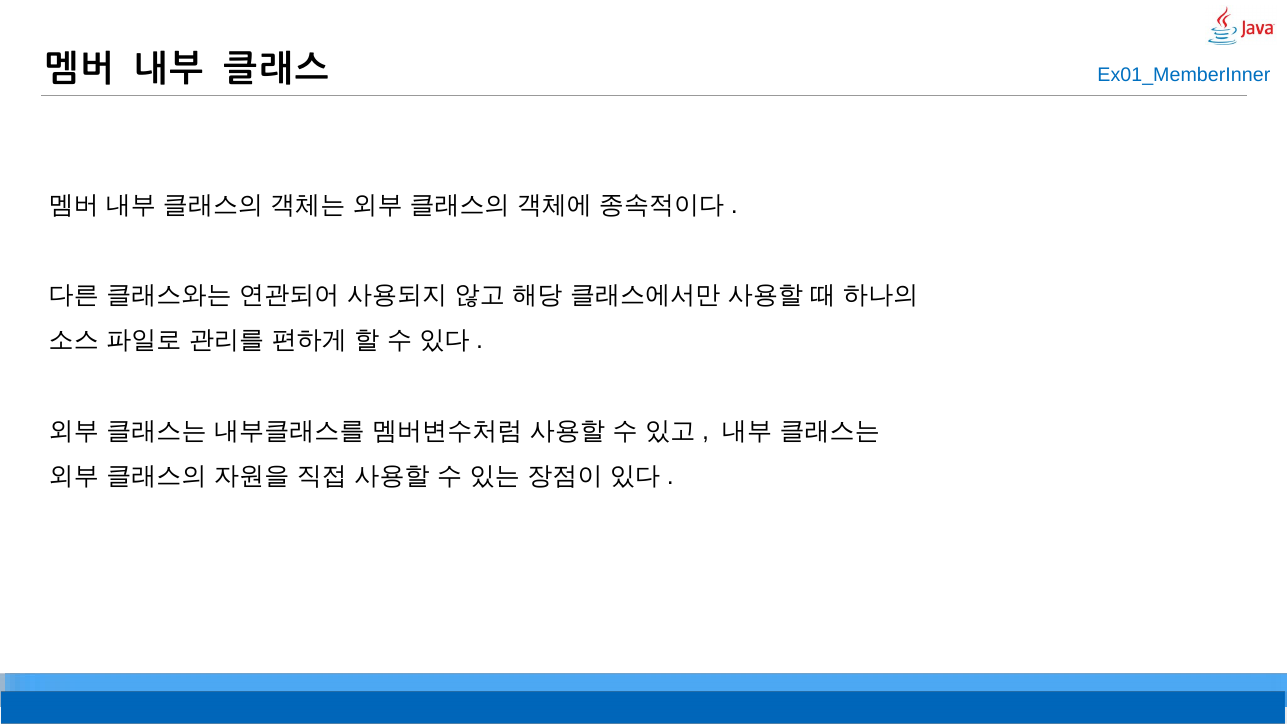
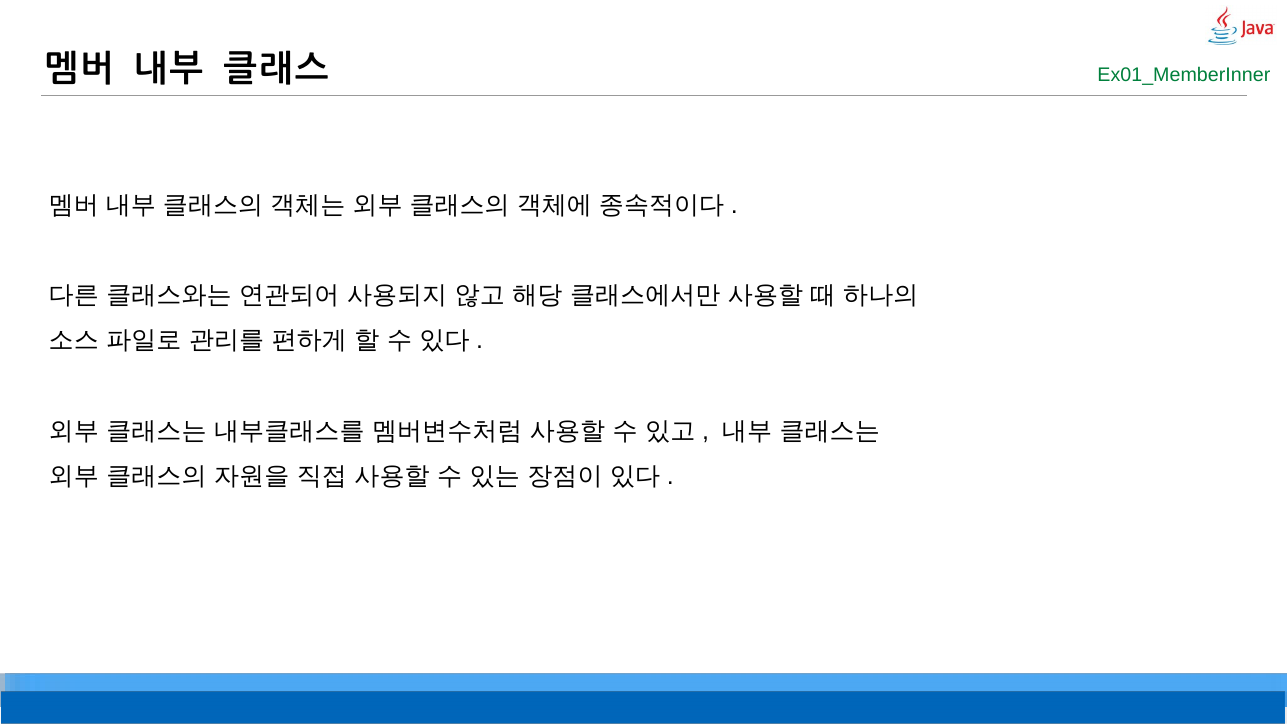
Ex01_MemberInner colour: blue -> green
